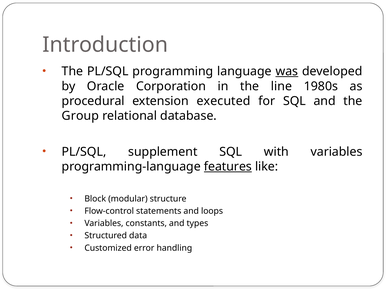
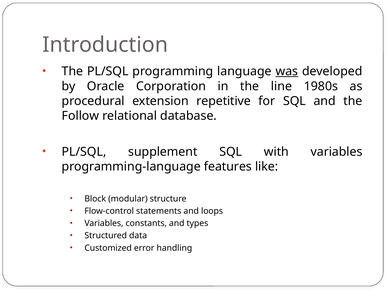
executed: executed -> repetitive
Group: Group -> Follow
features underline: present -> none
